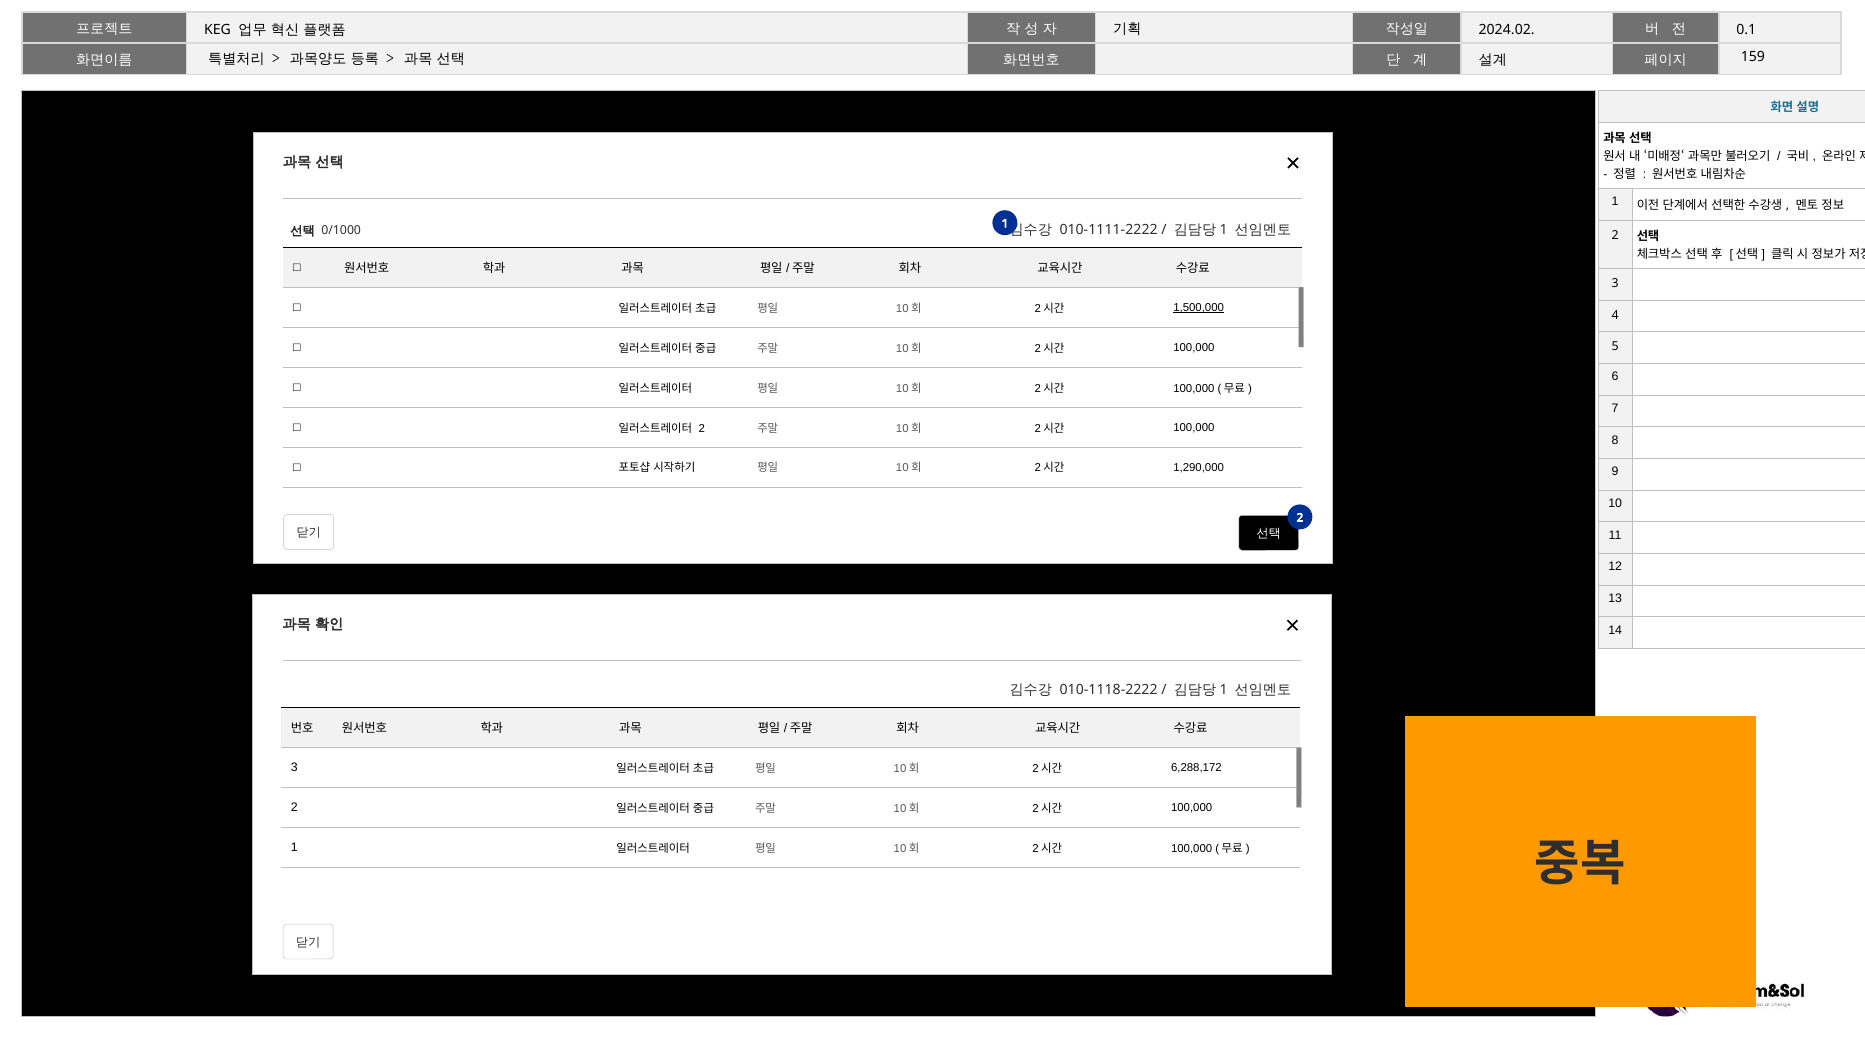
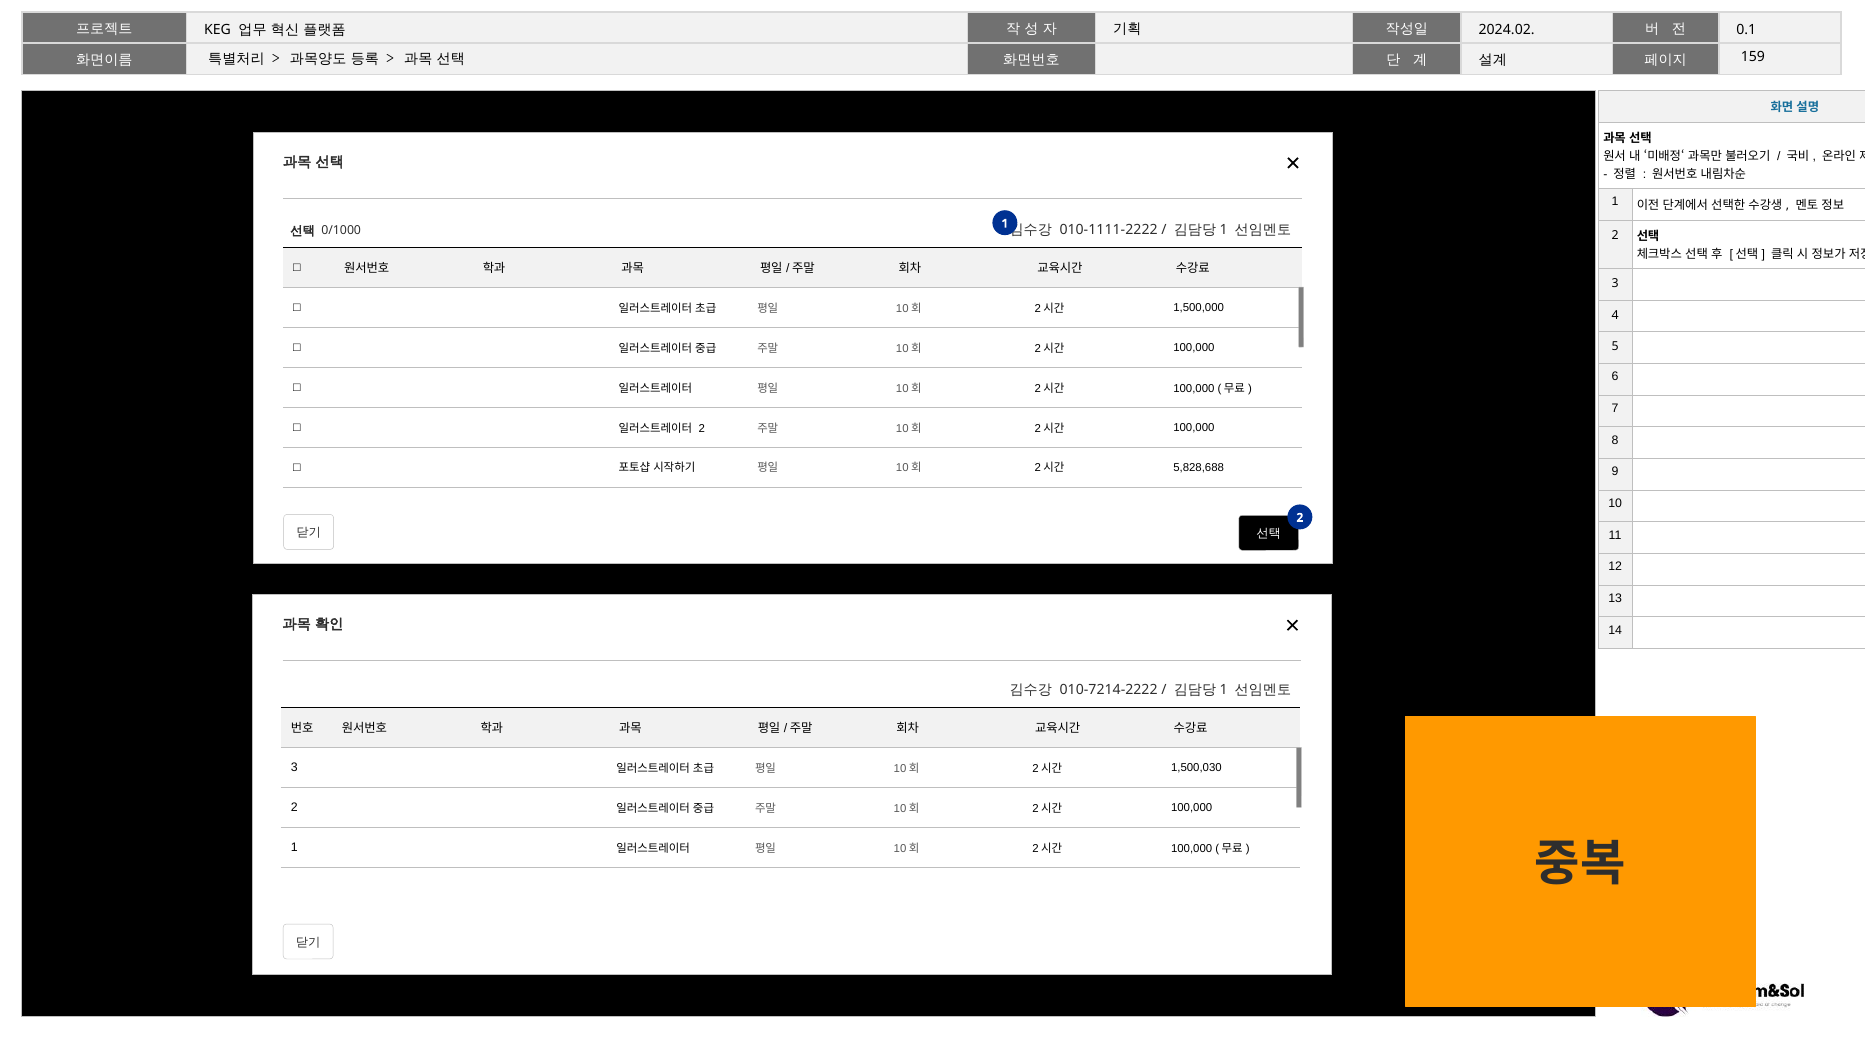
1,500,000 underline: present -> none
1,290,000: 1,290,000 -> 5,828,688
010-1118-2222: 010-1118-2222 -> 010-7214-2222
6,288,172: 6,288,172 -> 1,500,030
